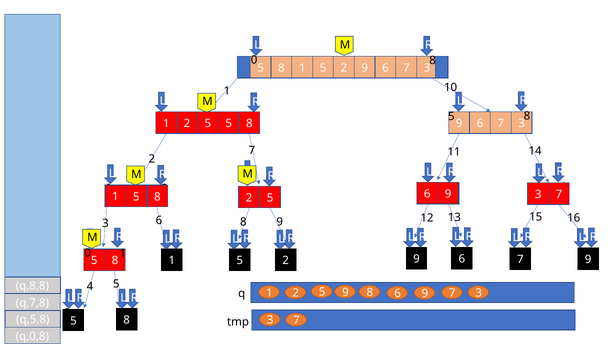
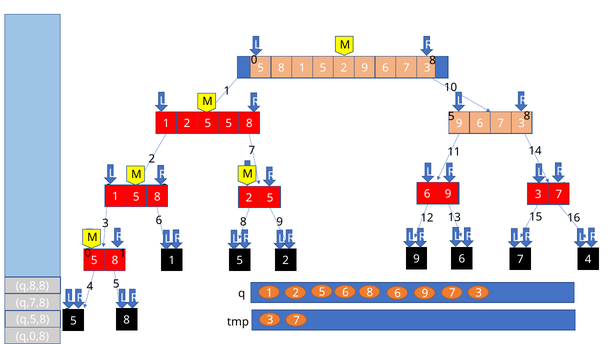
7 9: 9 -> 4
q 5 9: 9 -> 6
